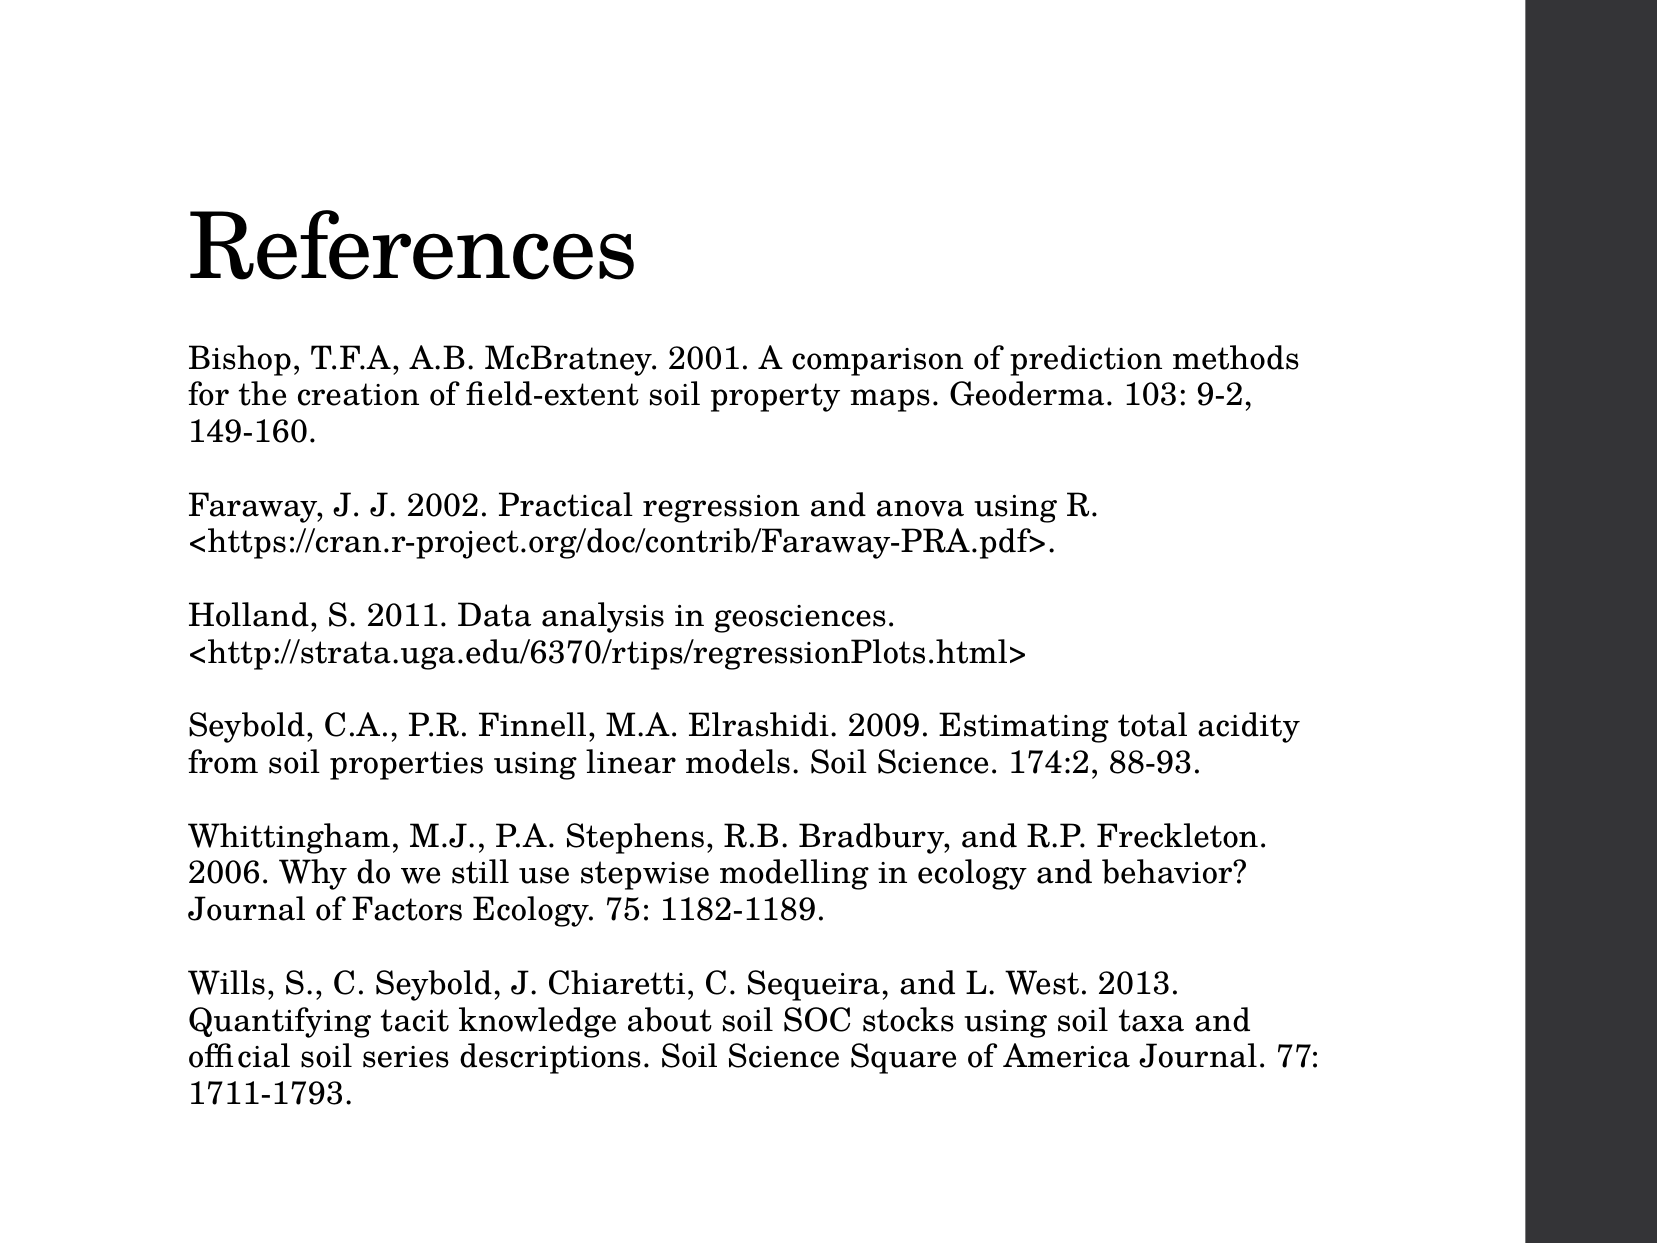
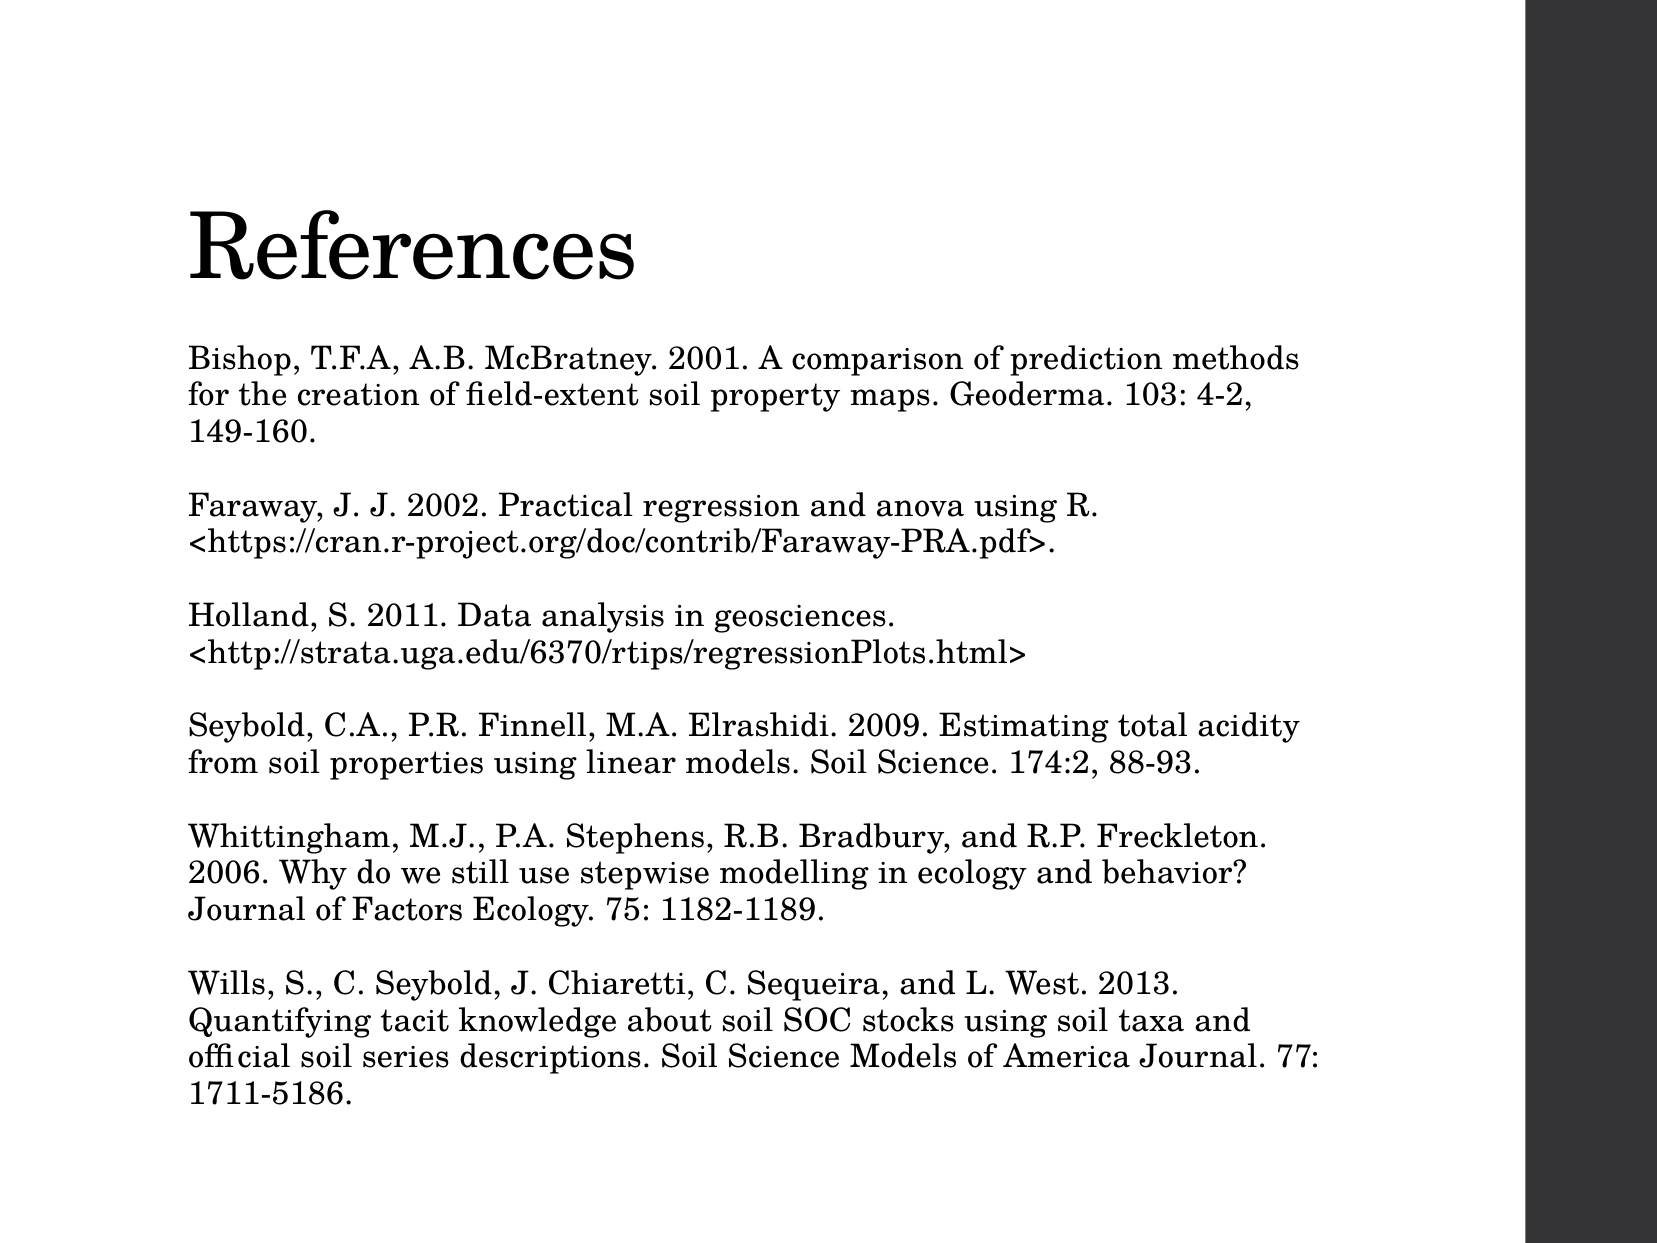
9-2: 9-2 -> 4-2
Science Square: Square -> Models
1711-1793: 1711-1793 -> 1711-5186
